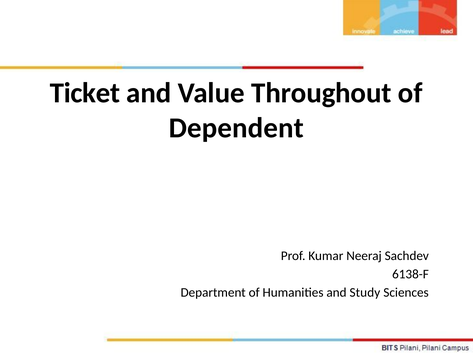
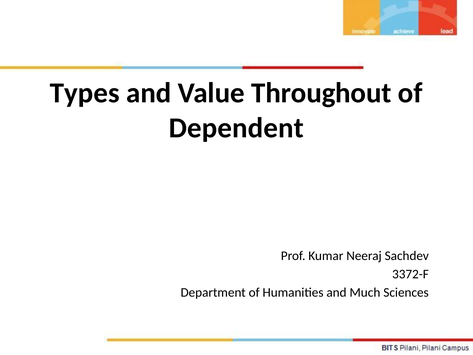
Ticket: Ticket -> Types
6138-F: 6138-F -> 3372-F
Study: Study -> Much
